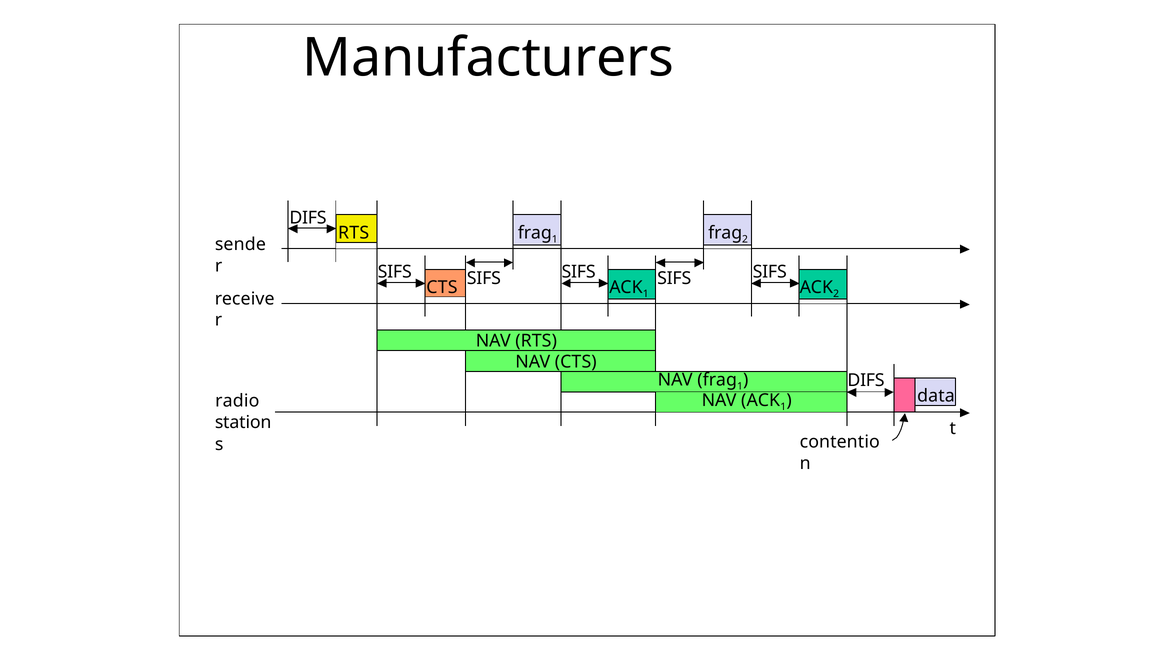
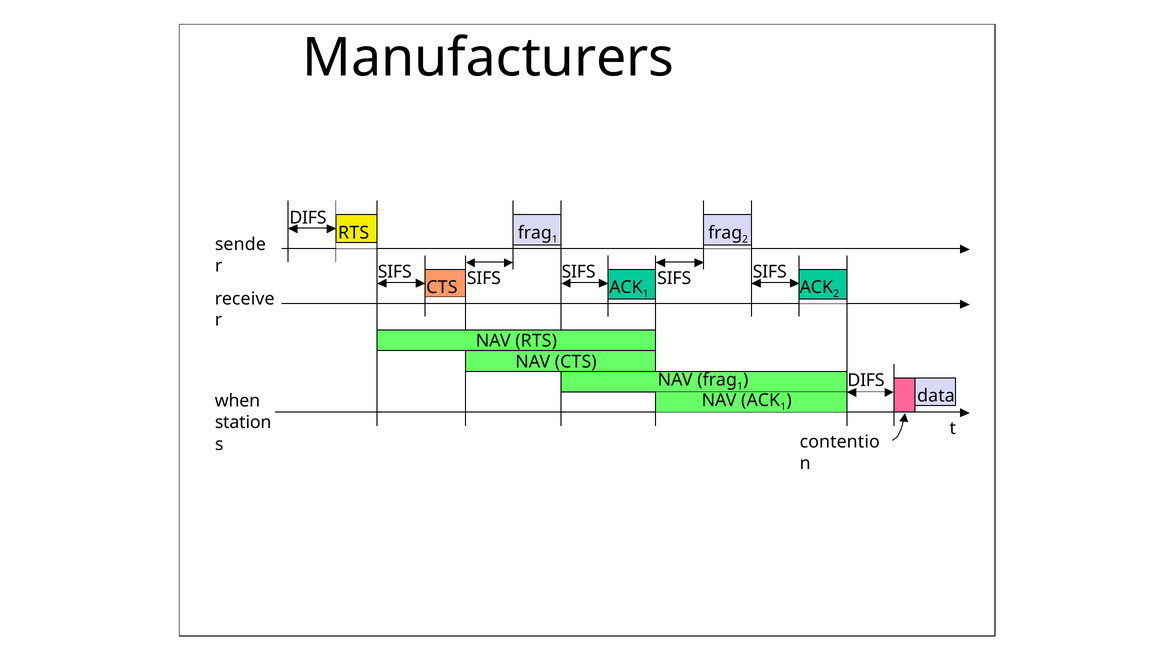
radio: radio -> when
